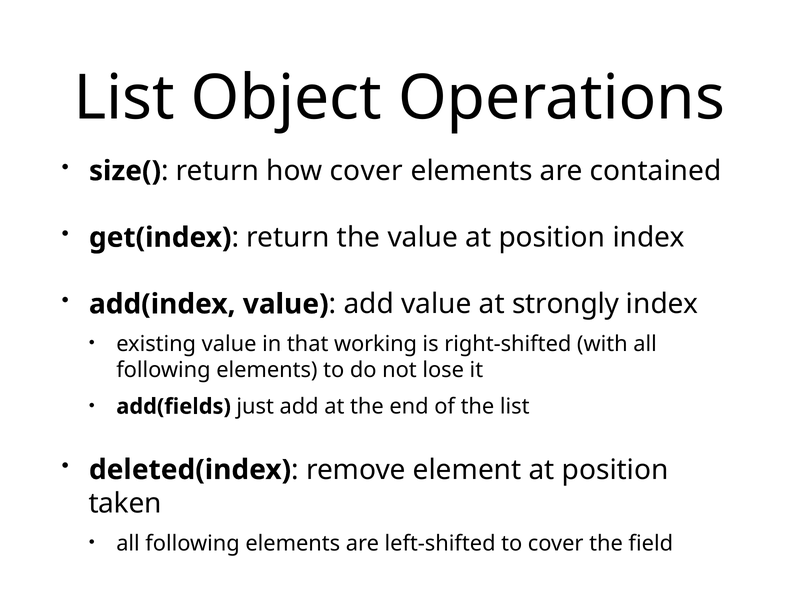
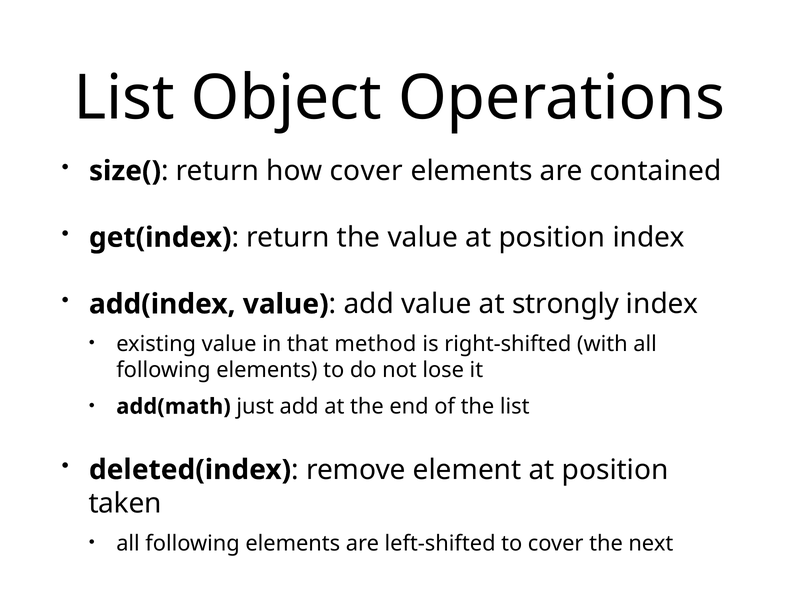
working: working -> method
add(fields: add(fields -> add(math
field: field -> next
